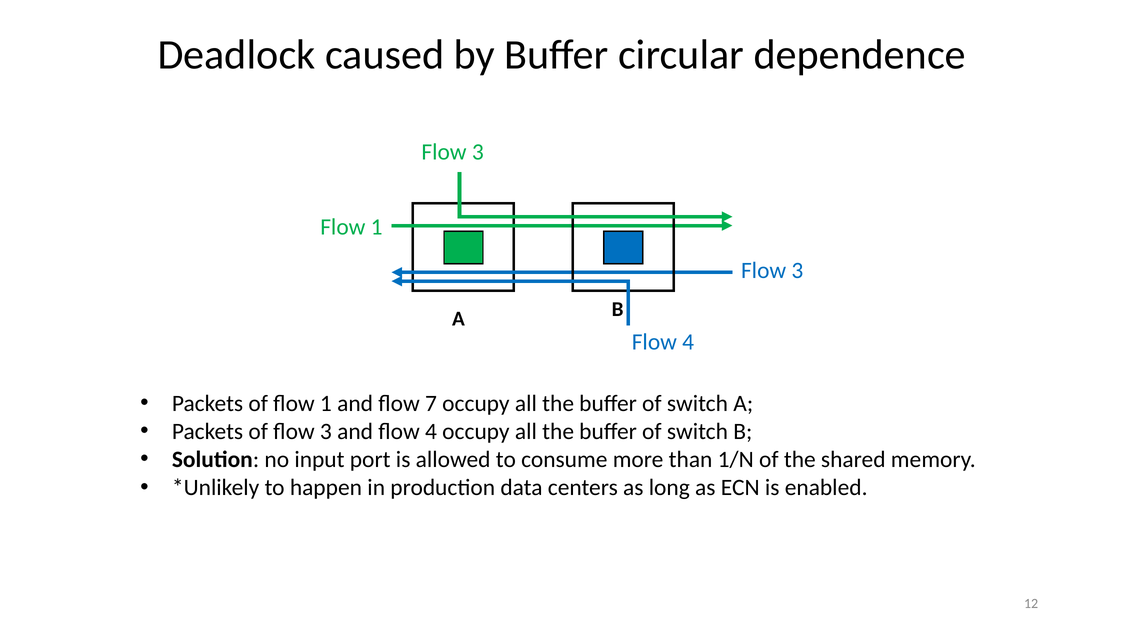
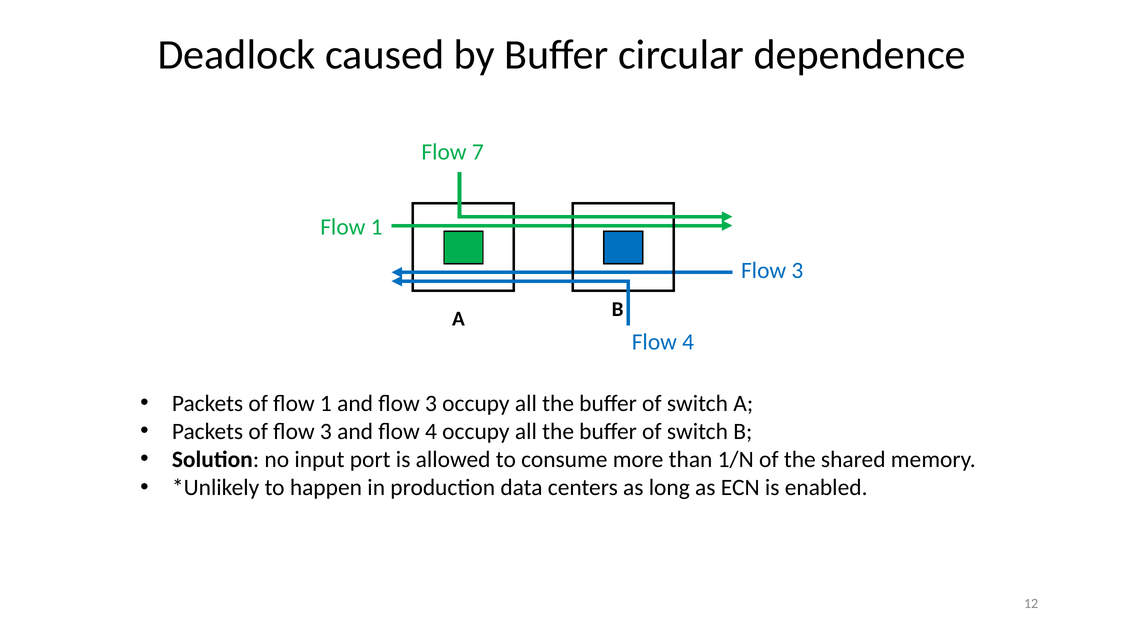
3 at (478, 152): 3 -> 7
and flow 7: 7 -> 3
